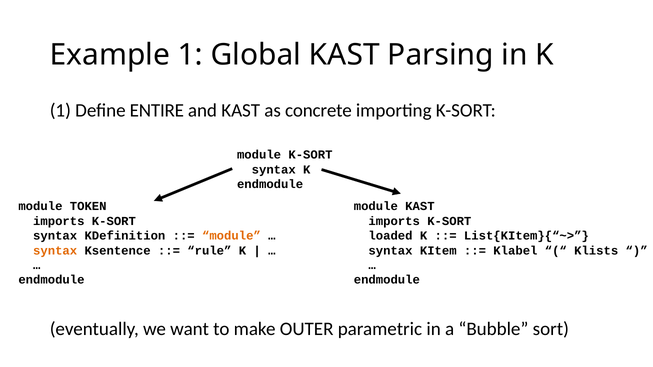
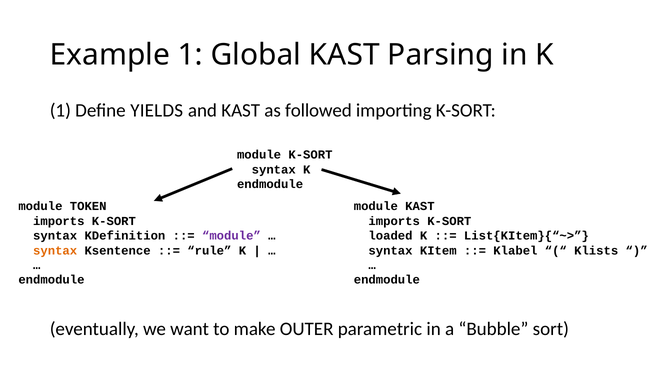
ENTIRE: ENTIRE -> YIELDS
concrete: concrete -> followed
module at (231, 236) colour: orange -> purple
